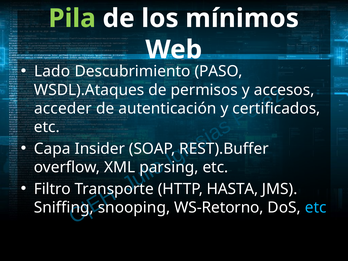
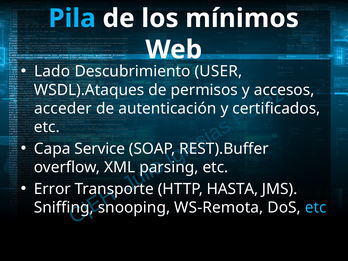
Pila colour: light green -> light blue
PASO: PASO -> USER
Insider: Insider -> Service
Filtro: Filtro -> Error
WS-Retorno: WS-Retorno -> WS-Remota
